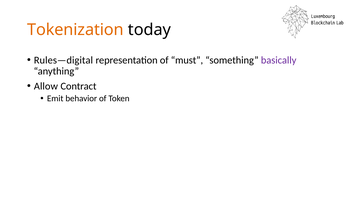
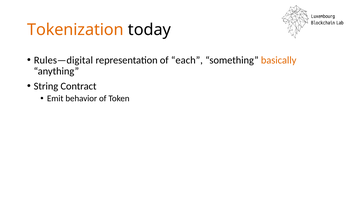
must: must -> each
basically colour: purple -> orange
Allow: Allow -> String
